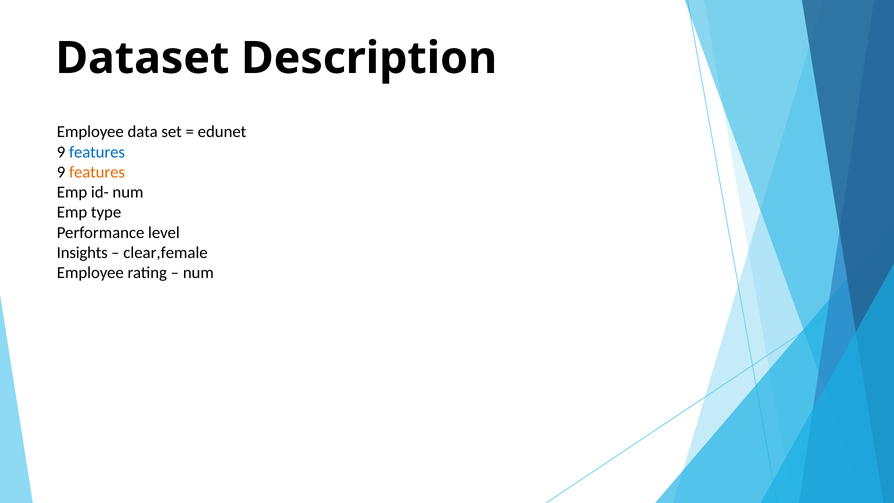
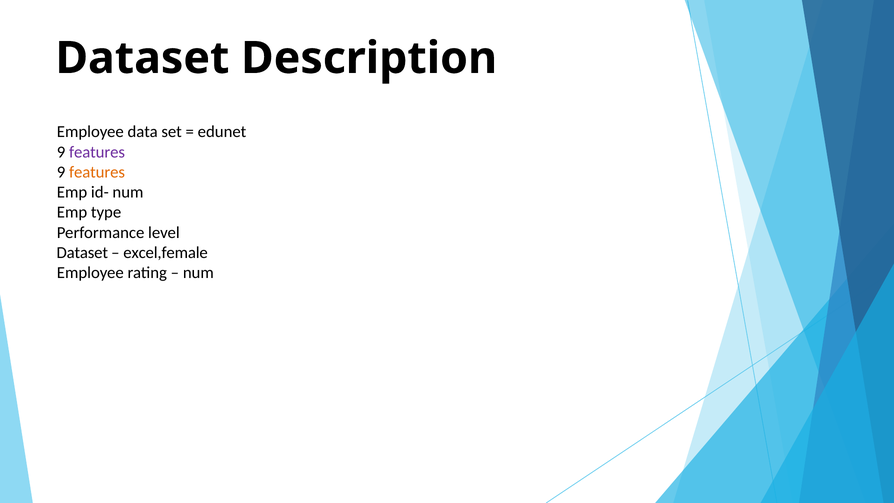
features at (97, 152) colour: blue -> purple
Insights at (82, 253): Insights -> Dataset
clear,female: clear,female -> excel,female
